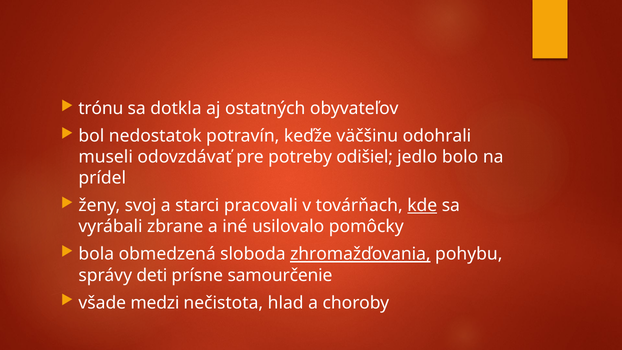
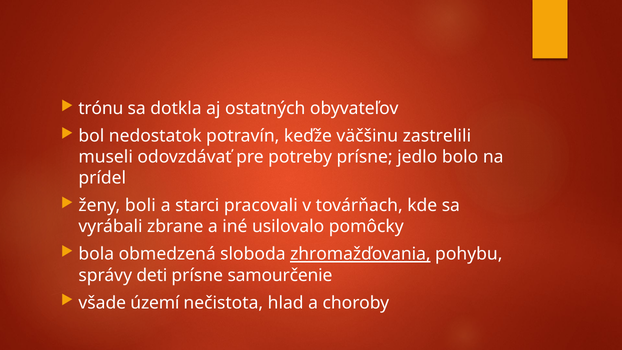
odohrali: odohrali -> zastrelili
potreby odišiel: odišiel -> prísne
svoj: svoj -> boli
kde underline: present -> none
medzi: medzi -> území
